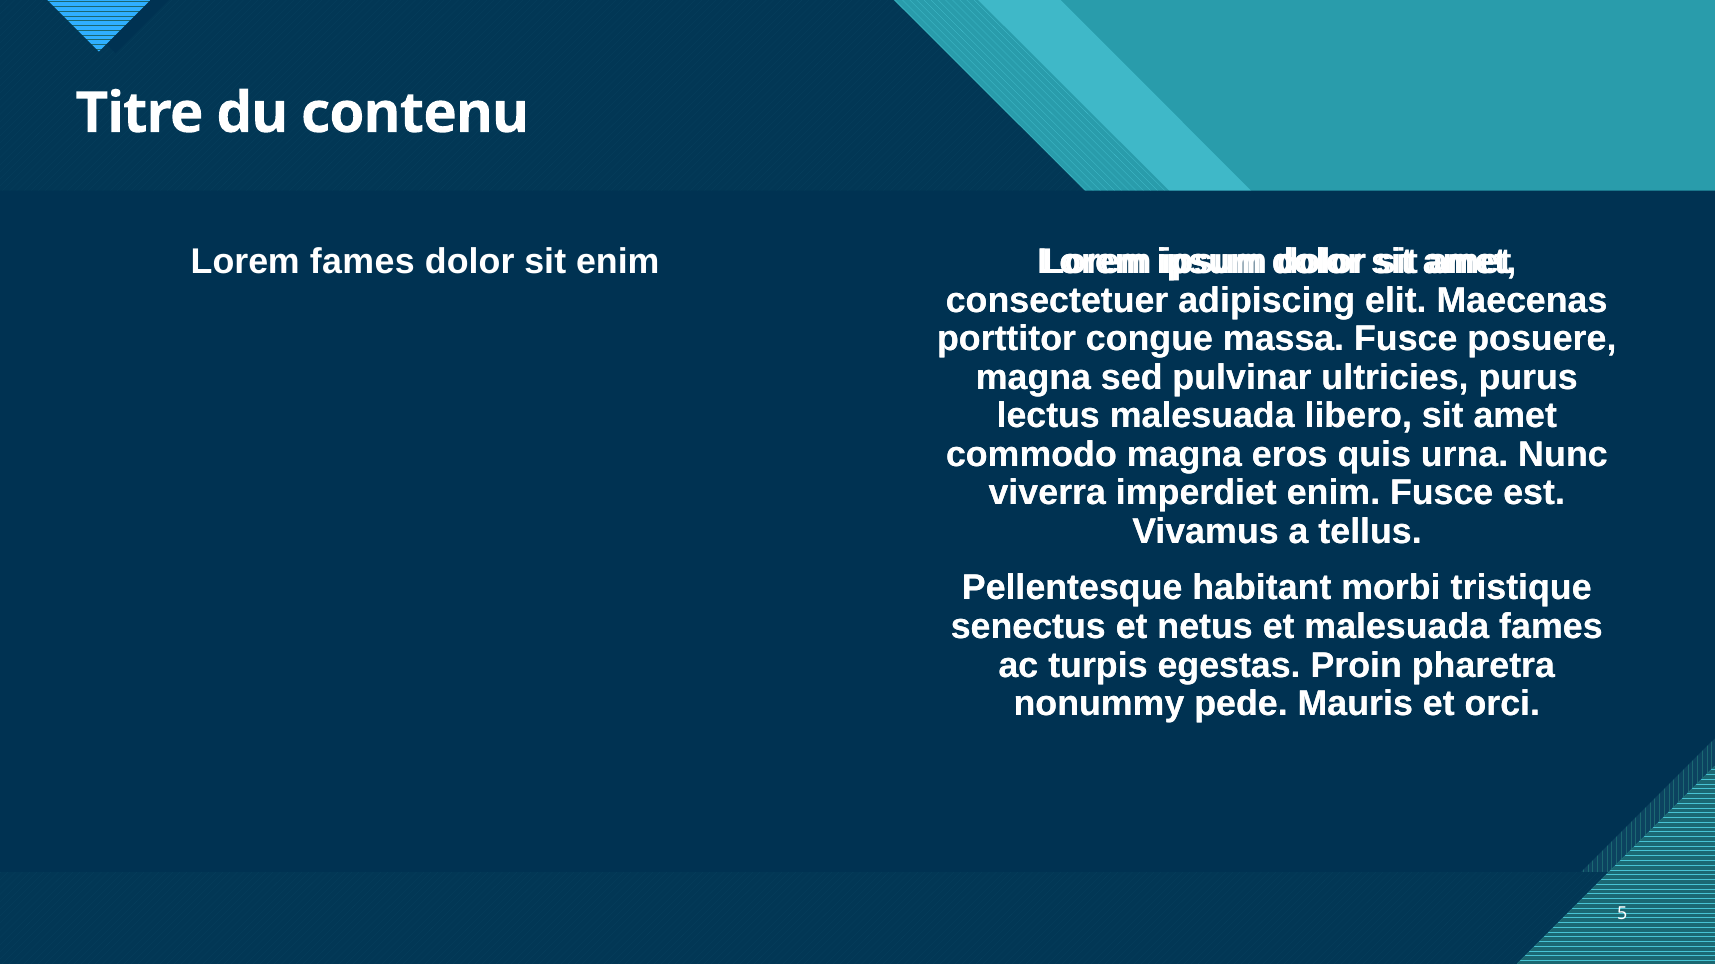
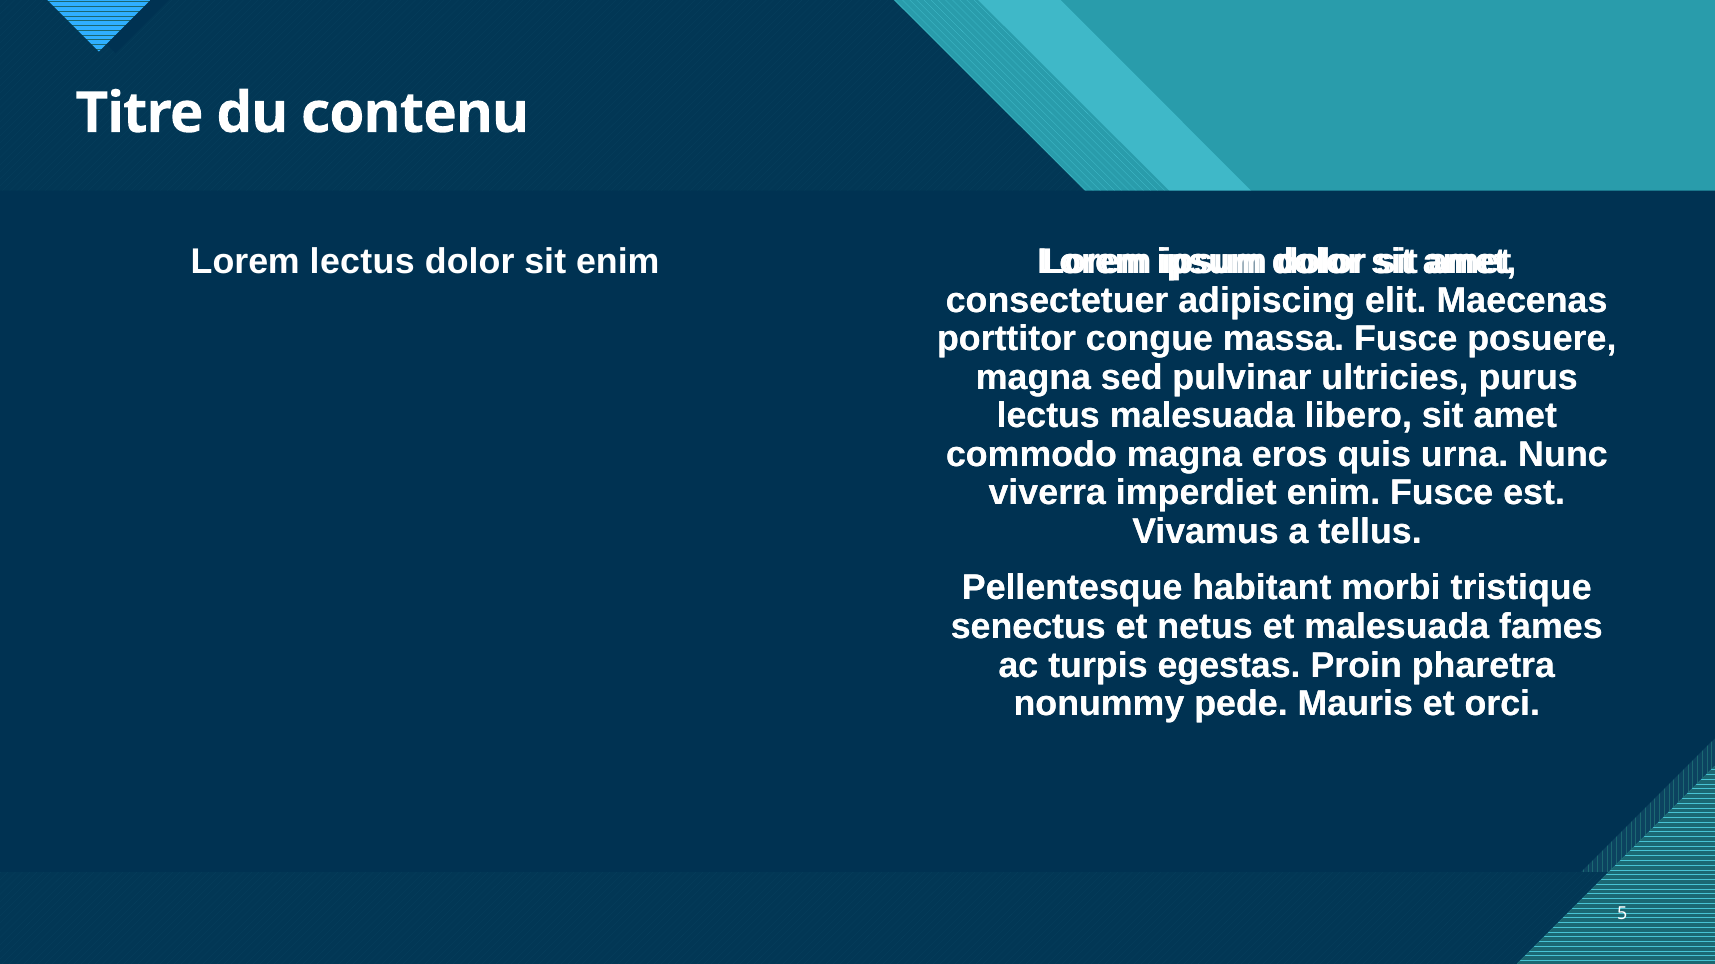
Lorem fames: fames -> lectus
